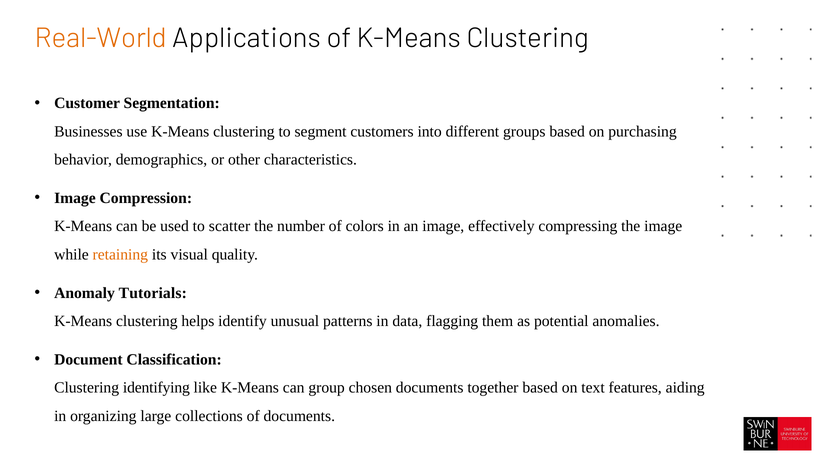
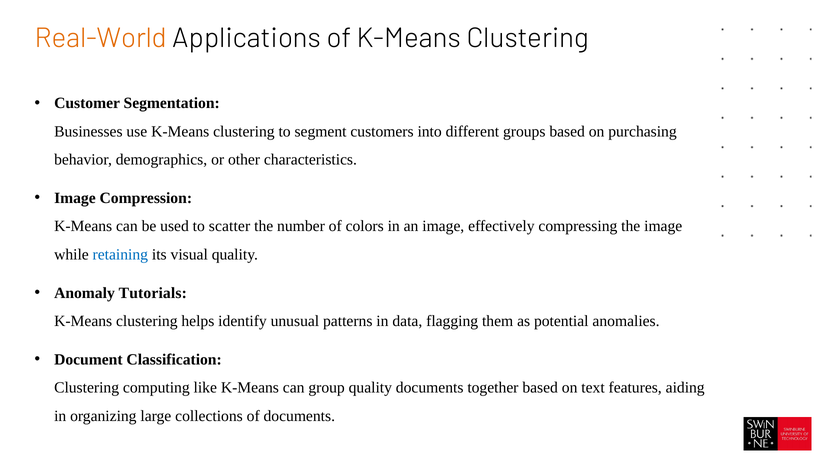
retaining colour: orange -> blue
identifying: identifying -> computing
group chosen: chosen -> quality
